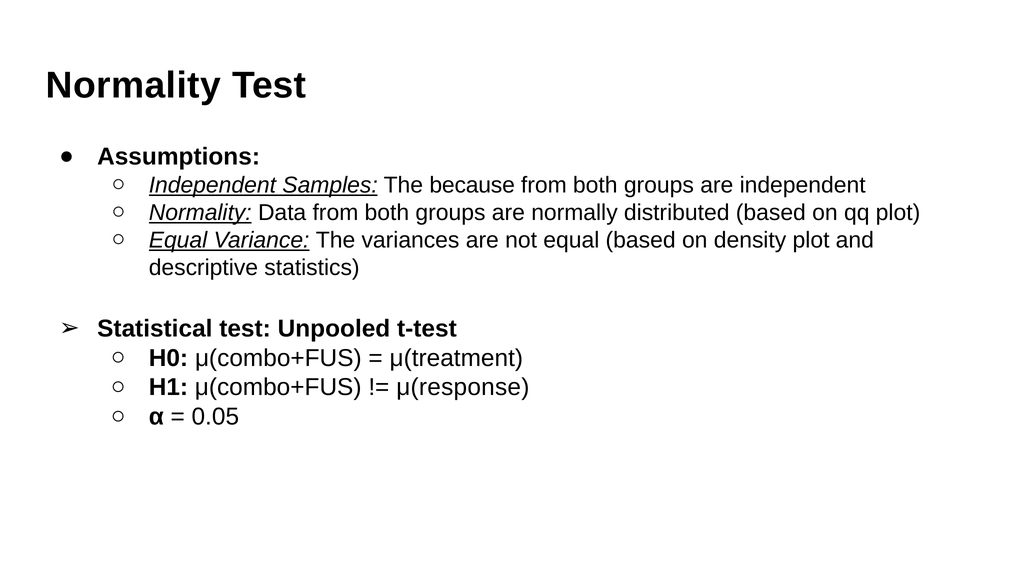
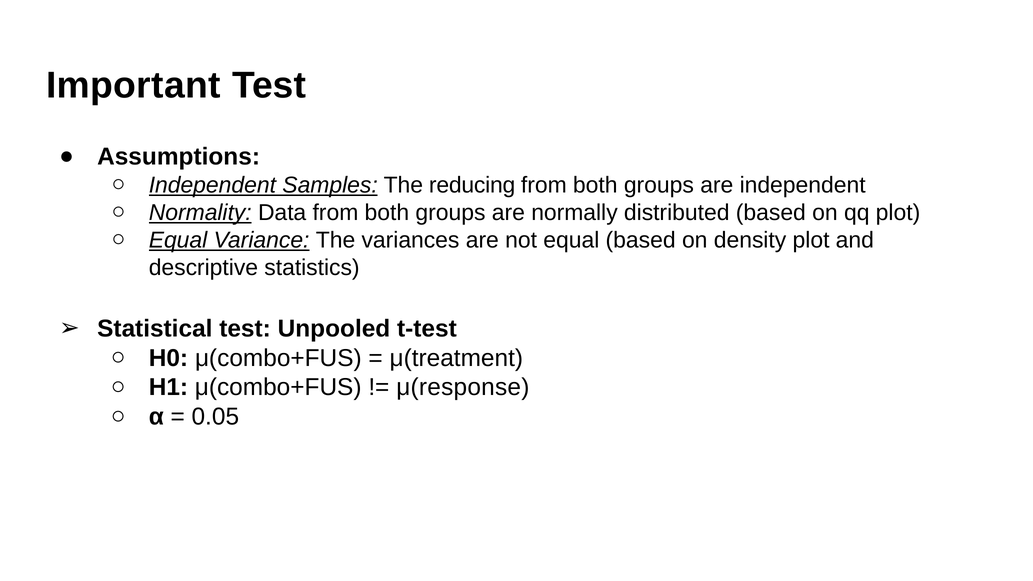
Normality at (133, 86): Normality -> Important
because: because -> reducing
